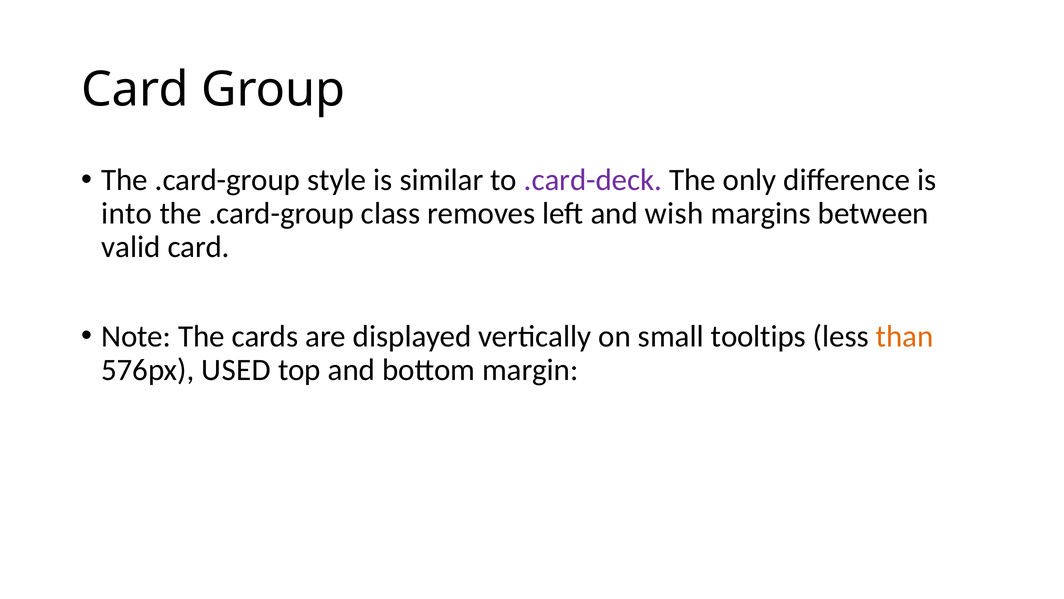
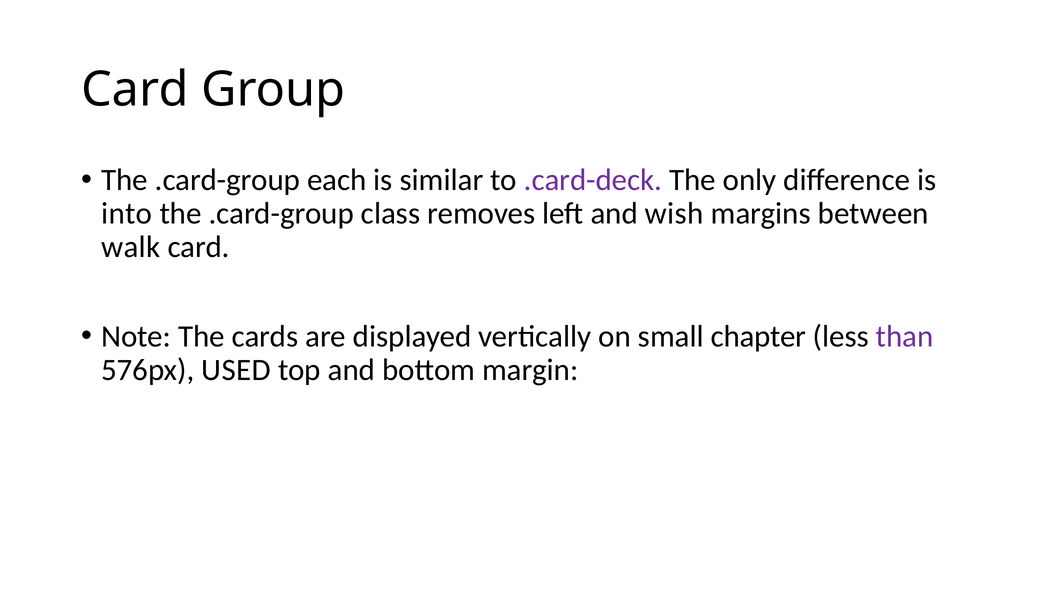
style: style -> each
valid: valid -> walk
tooltips: tooltips -> chapter
than colour: orange -> purple
